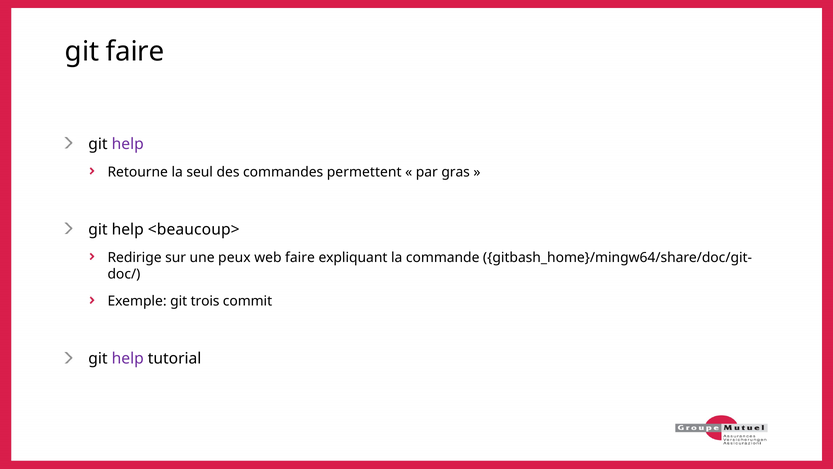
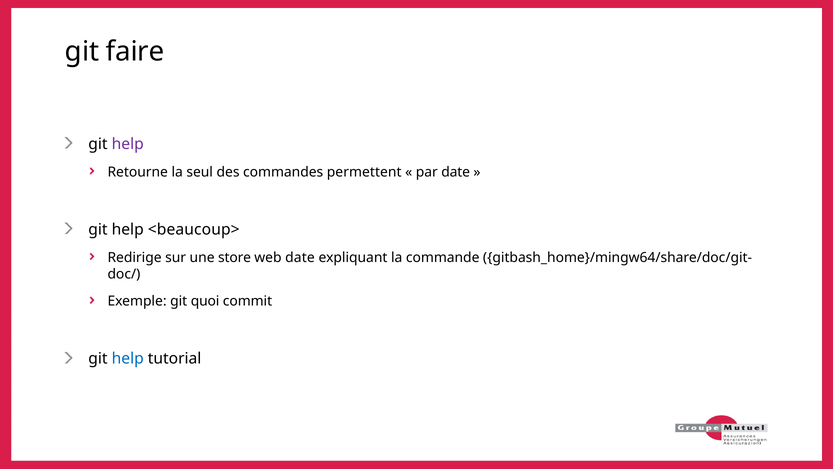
par gras: gras -> date
peux: peux -> store
web faire: faire -> date
trois: trois -> quoi
help at (128, 358) colour: purple -> blue
